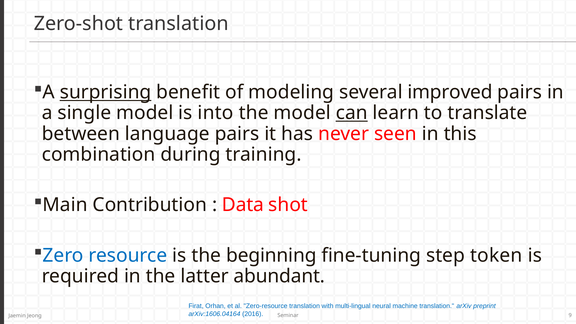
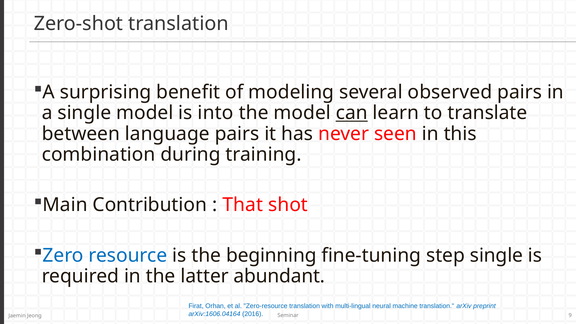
surprising underline: present -> none
improved: improved -> observed
Data: Data -> That
step token: token -> single
